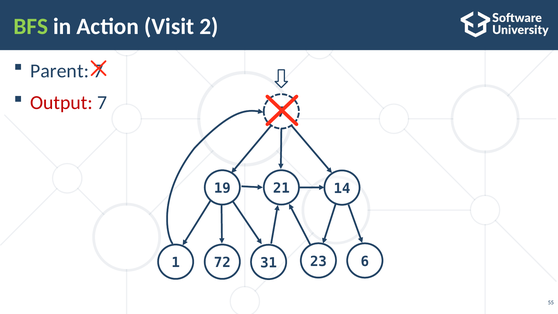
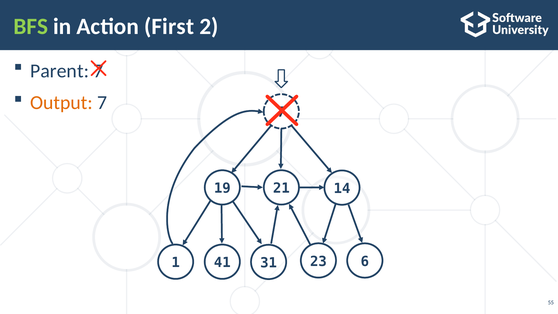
Visit: Visit -> First
Output colour: red -> orange
72: 72 -> 41
